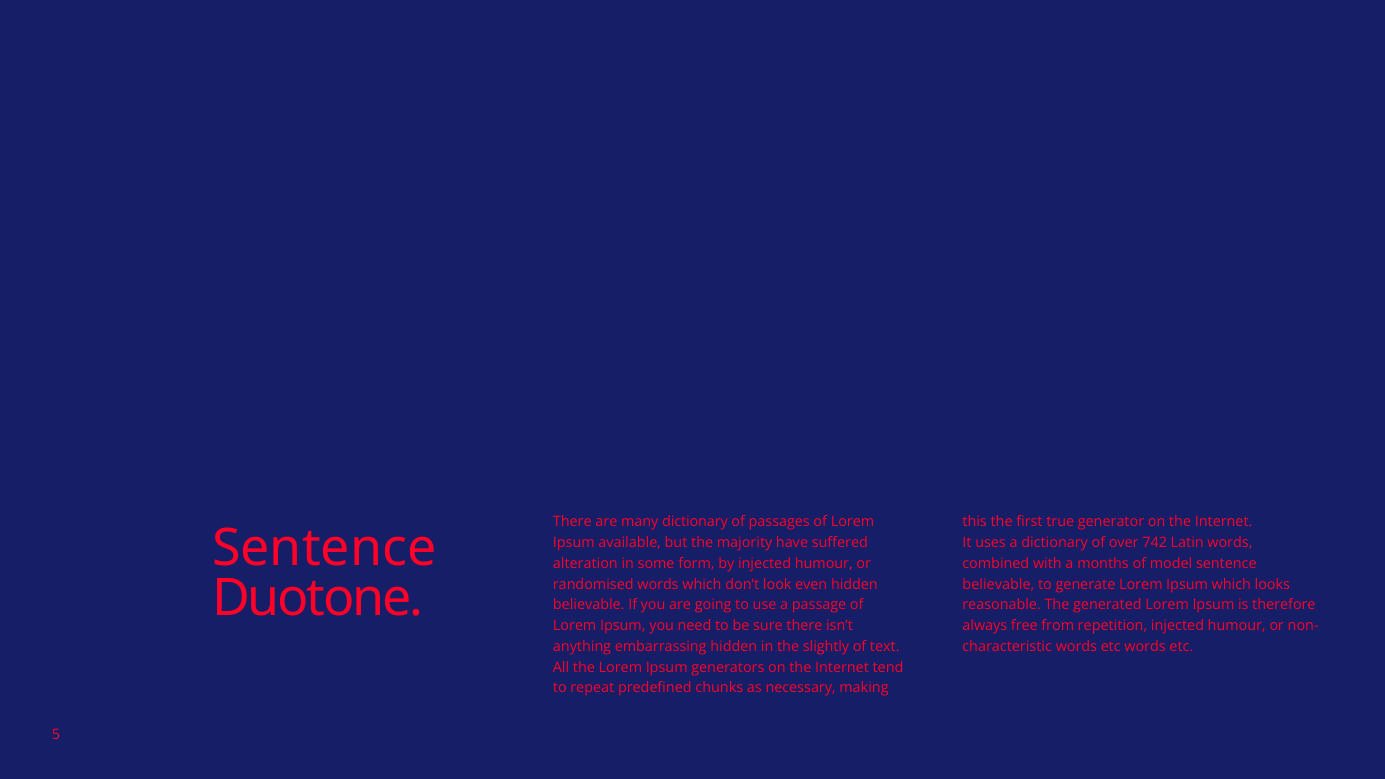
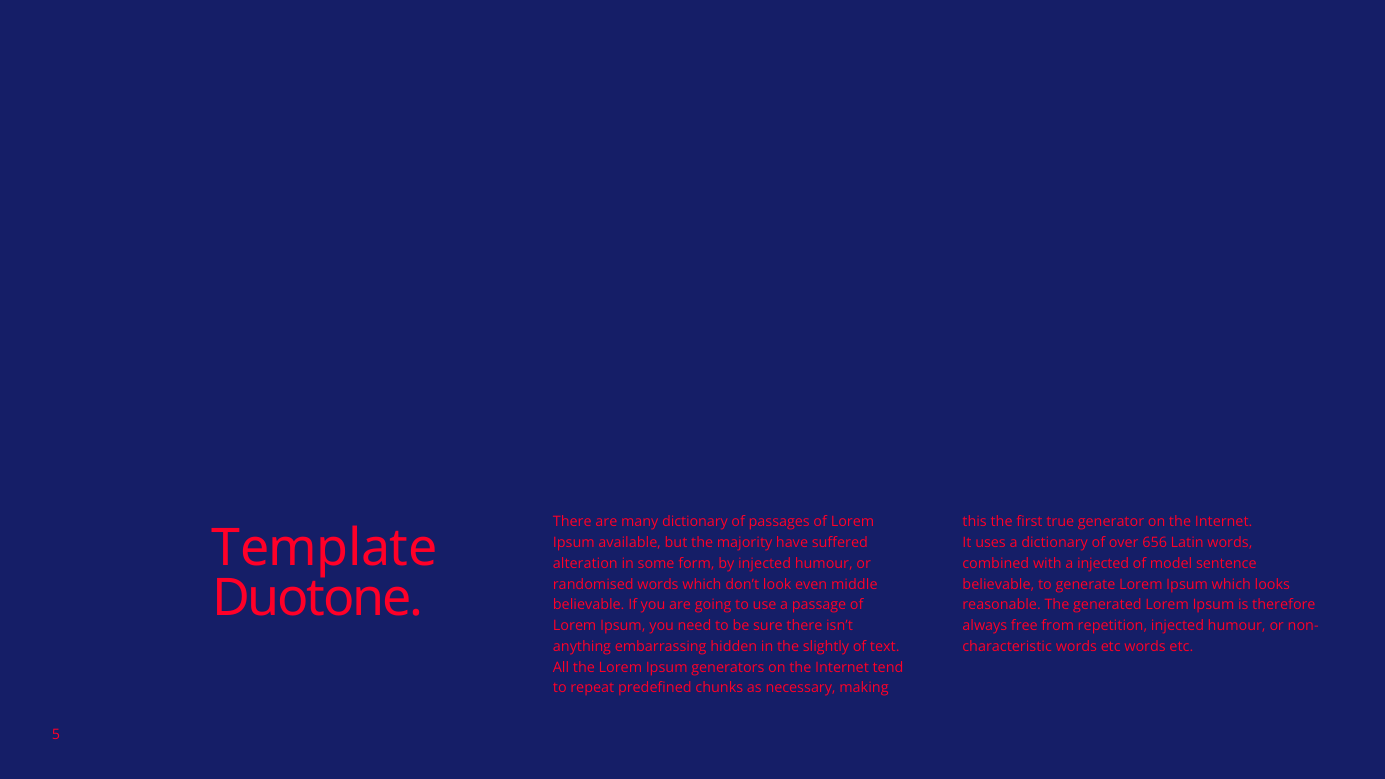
Sentence at (324, 548): Sentence -> Template
742: 742 -> 656
a months: months -> injected
even hidden: hidden -> middle
